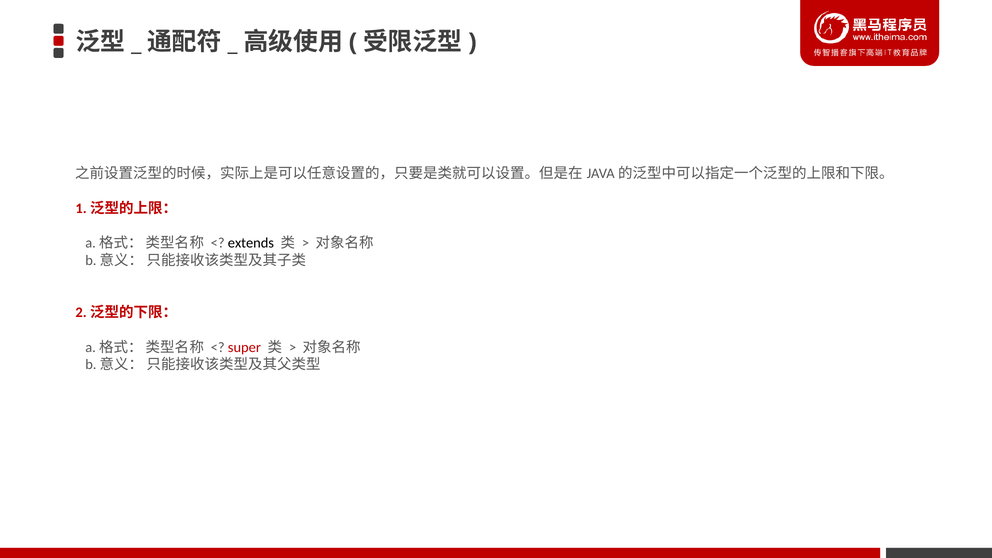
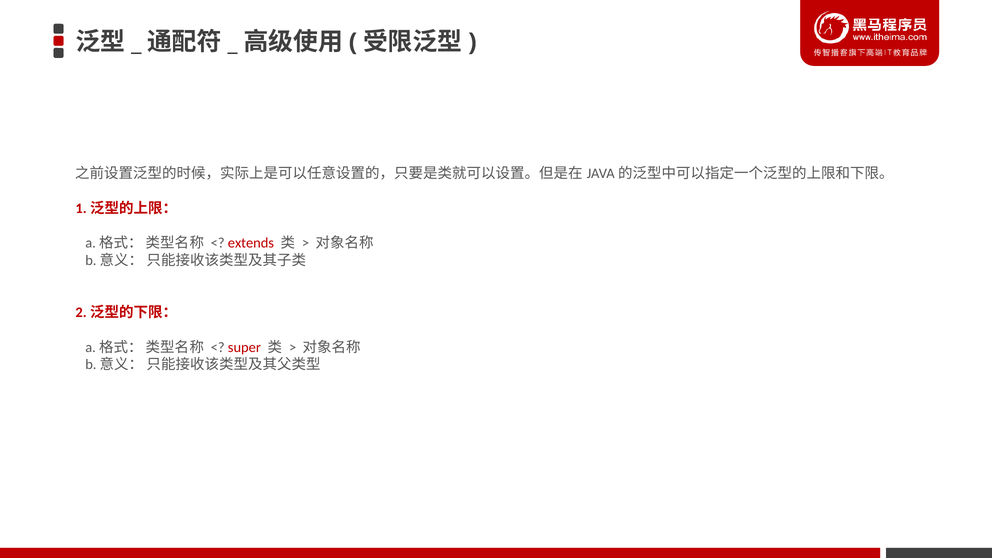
extends colour: black -> red
